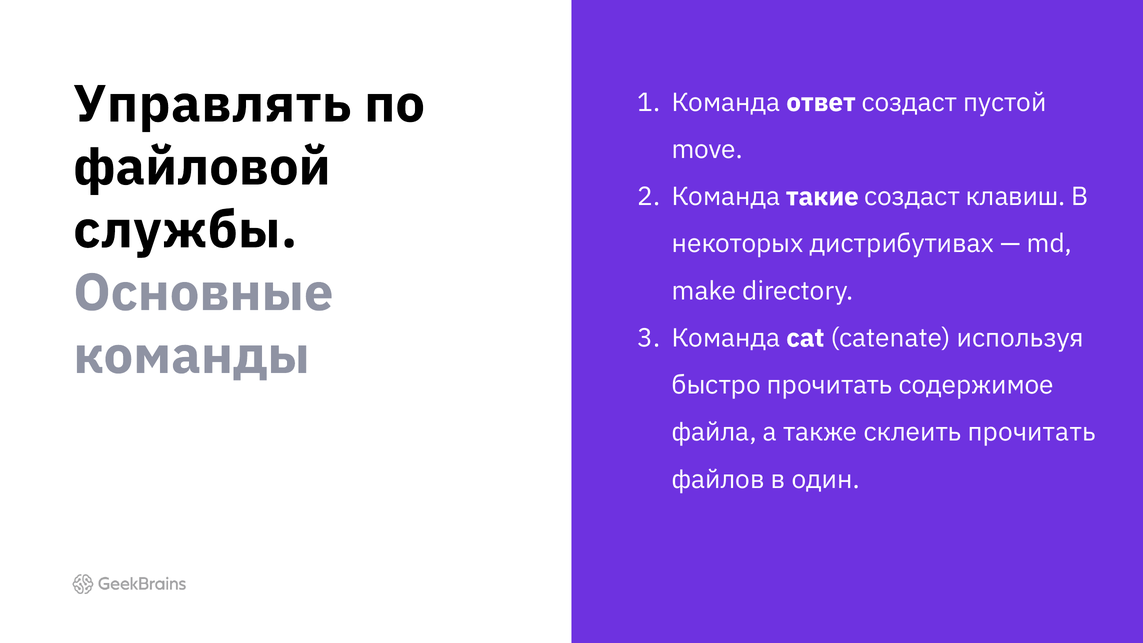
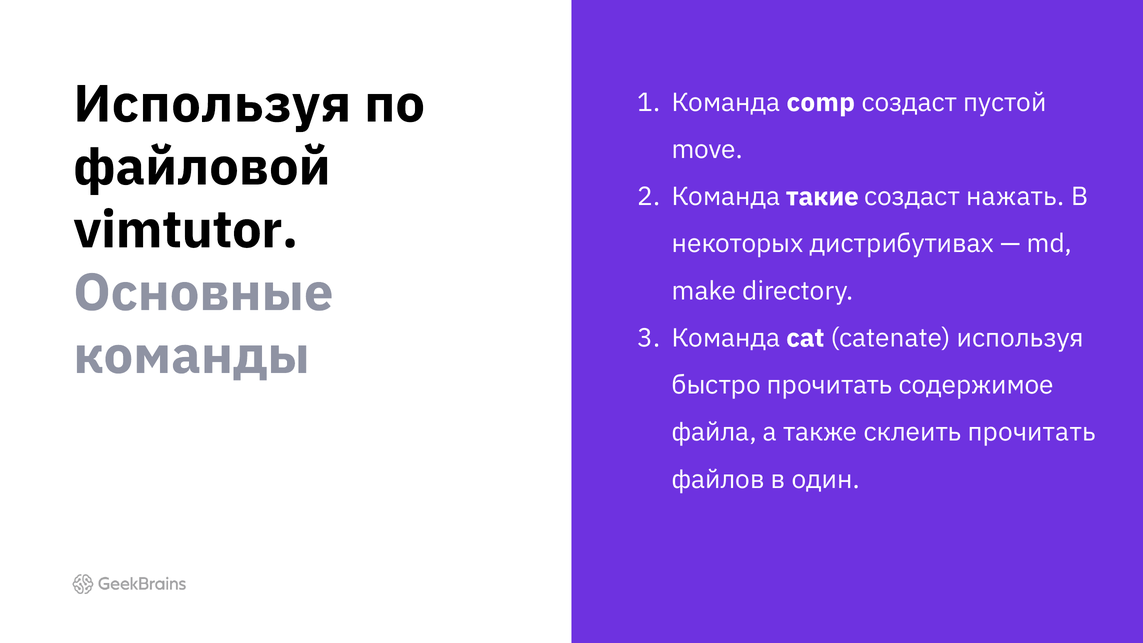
Управлять at (212, 104): Управлять -> Используя
ответ: ответ -> comp
клавиш: клавиш -> нажать
службы: службы -> vimtutor
